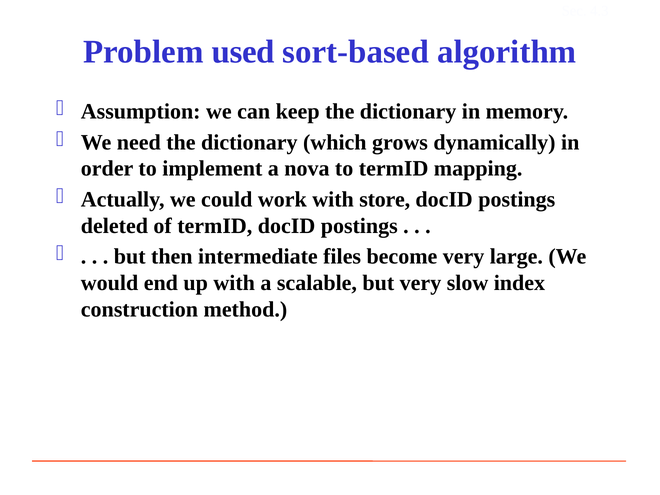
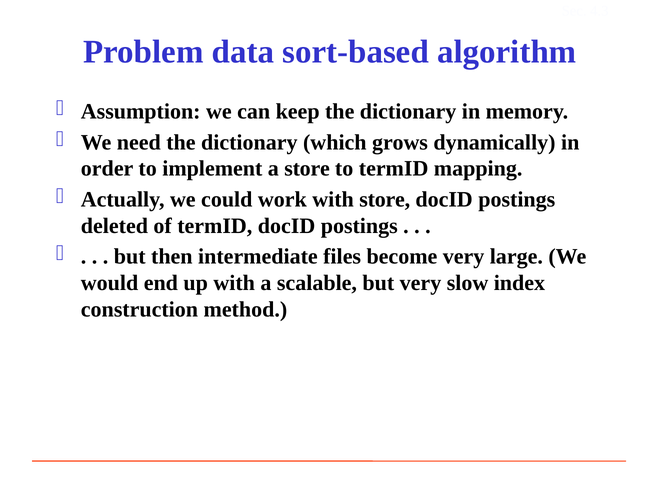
used: used -> data
a nova: nova -> store
